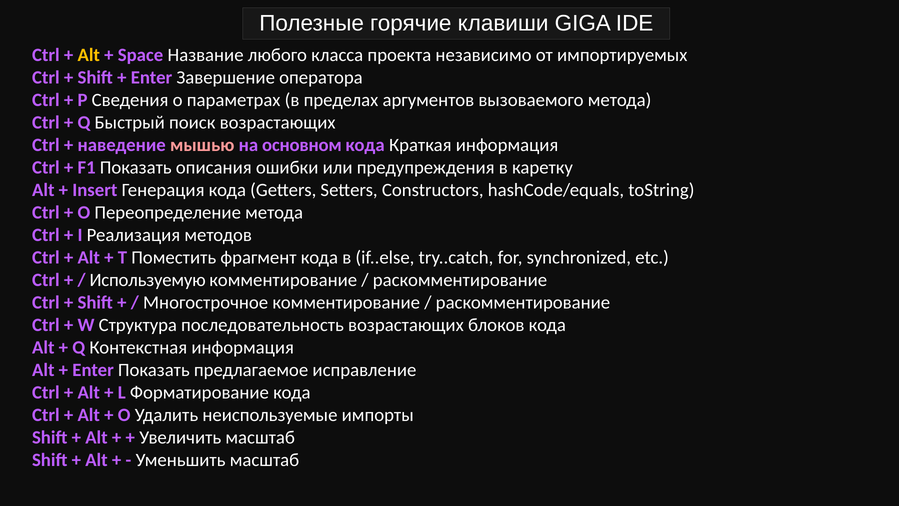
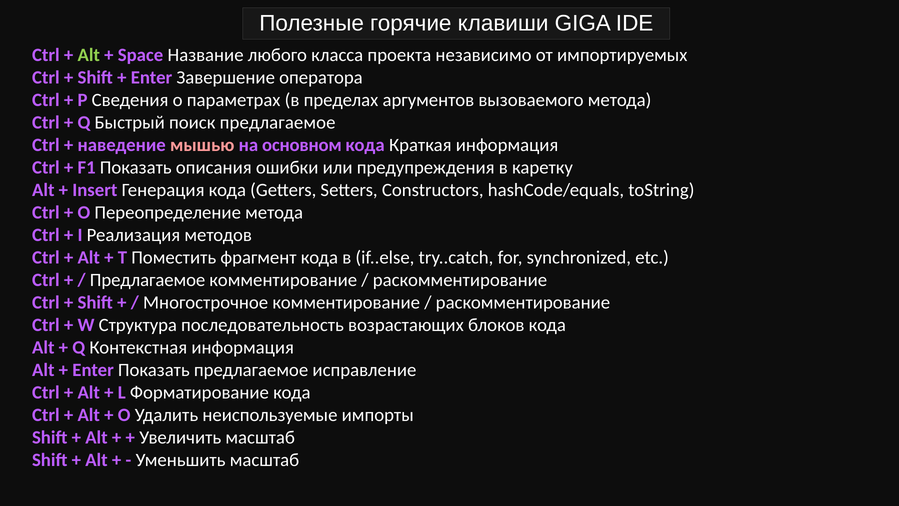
Alt at (89, 55) colour: yellow -> light green
поиск возрастающих: возрастающих -> предлагаемое
Используемую at (148, 280): Используемую -> Предлагаемое
